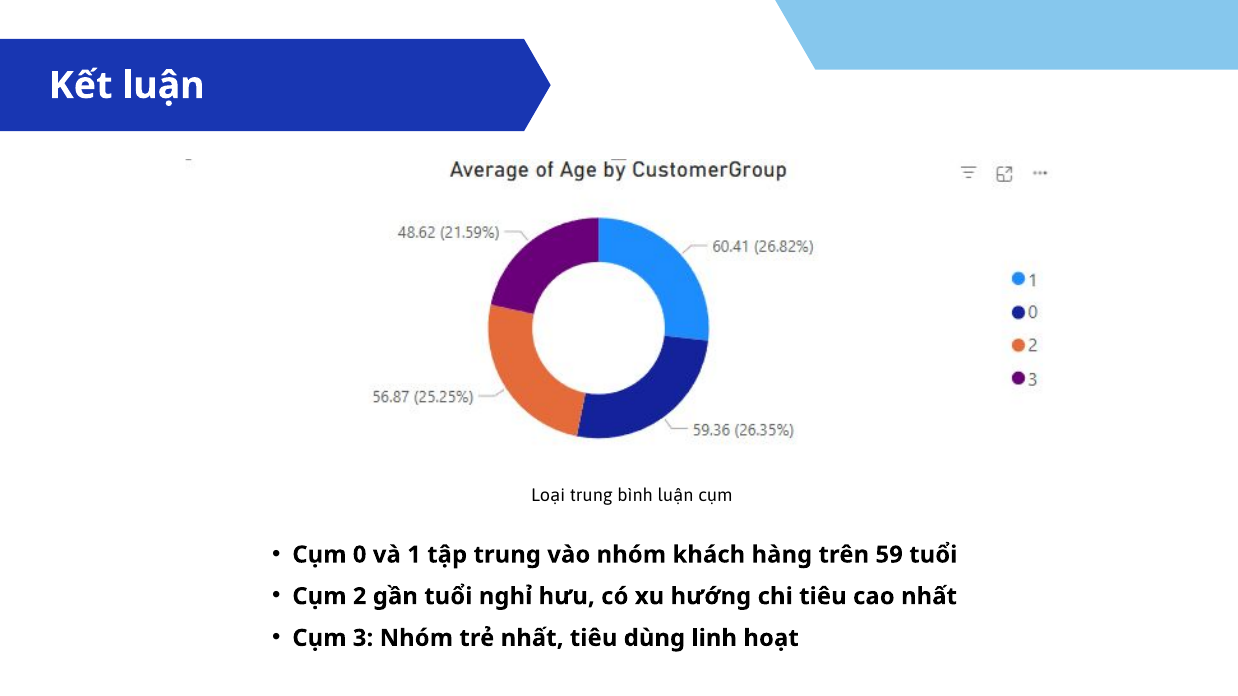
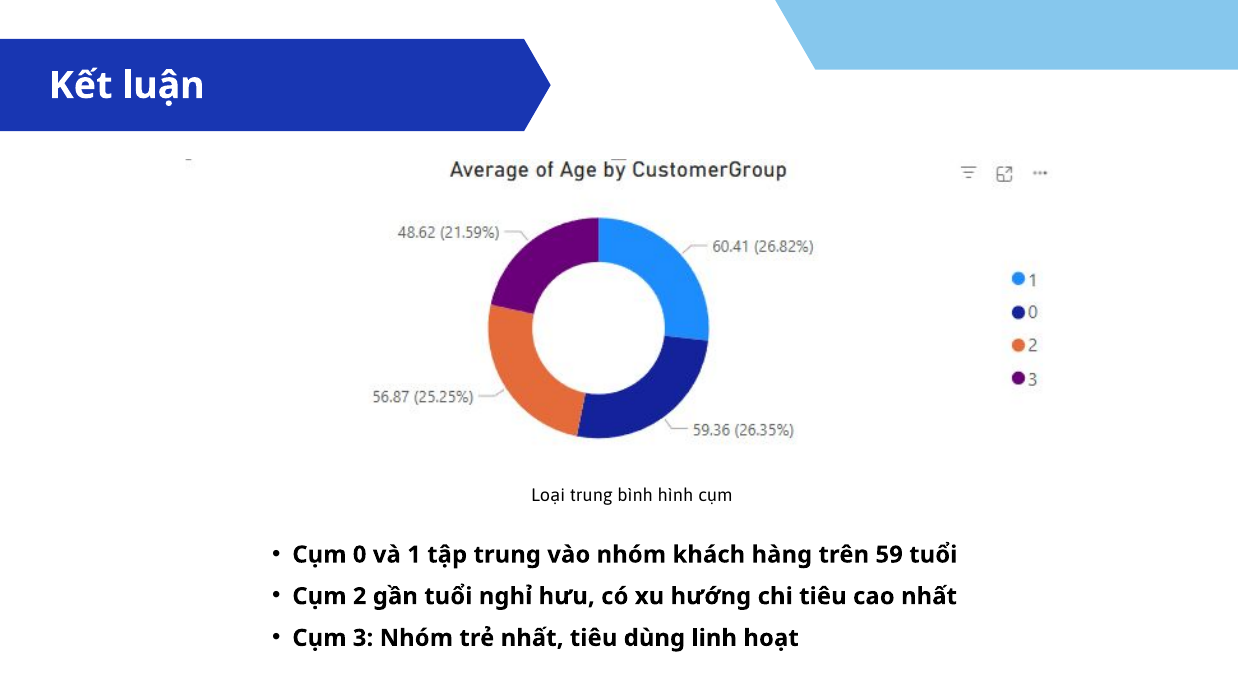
bình luận: luận -> hình
